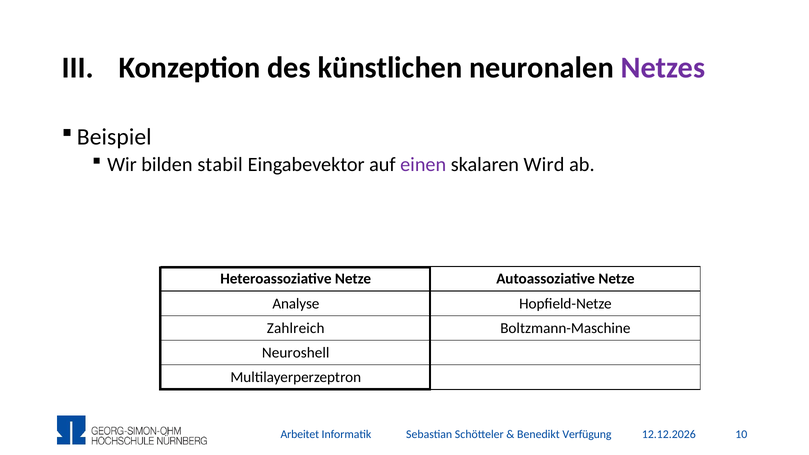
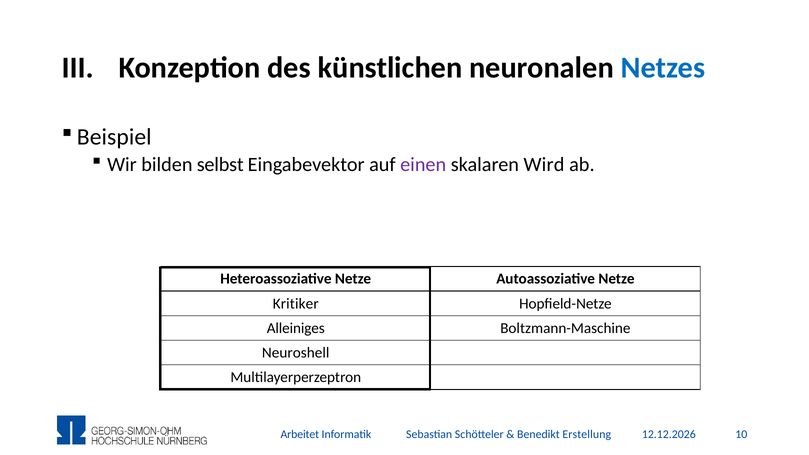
Netzes colour: purple -> blue
stabil: stabil -> selbst
Analyse: Analyse -> Kritiker
Zahlreich: Zahlreich -> Alleiniges
Verfügung: Verfügung -> Erstellung
